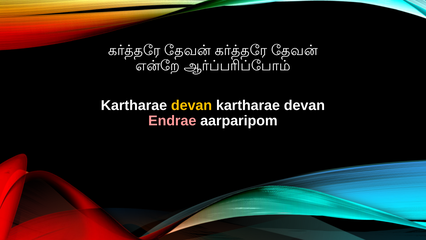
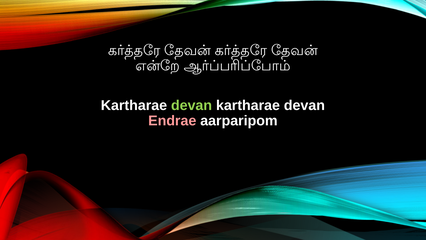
devan at (192, 105) colour: yellow -> light green
